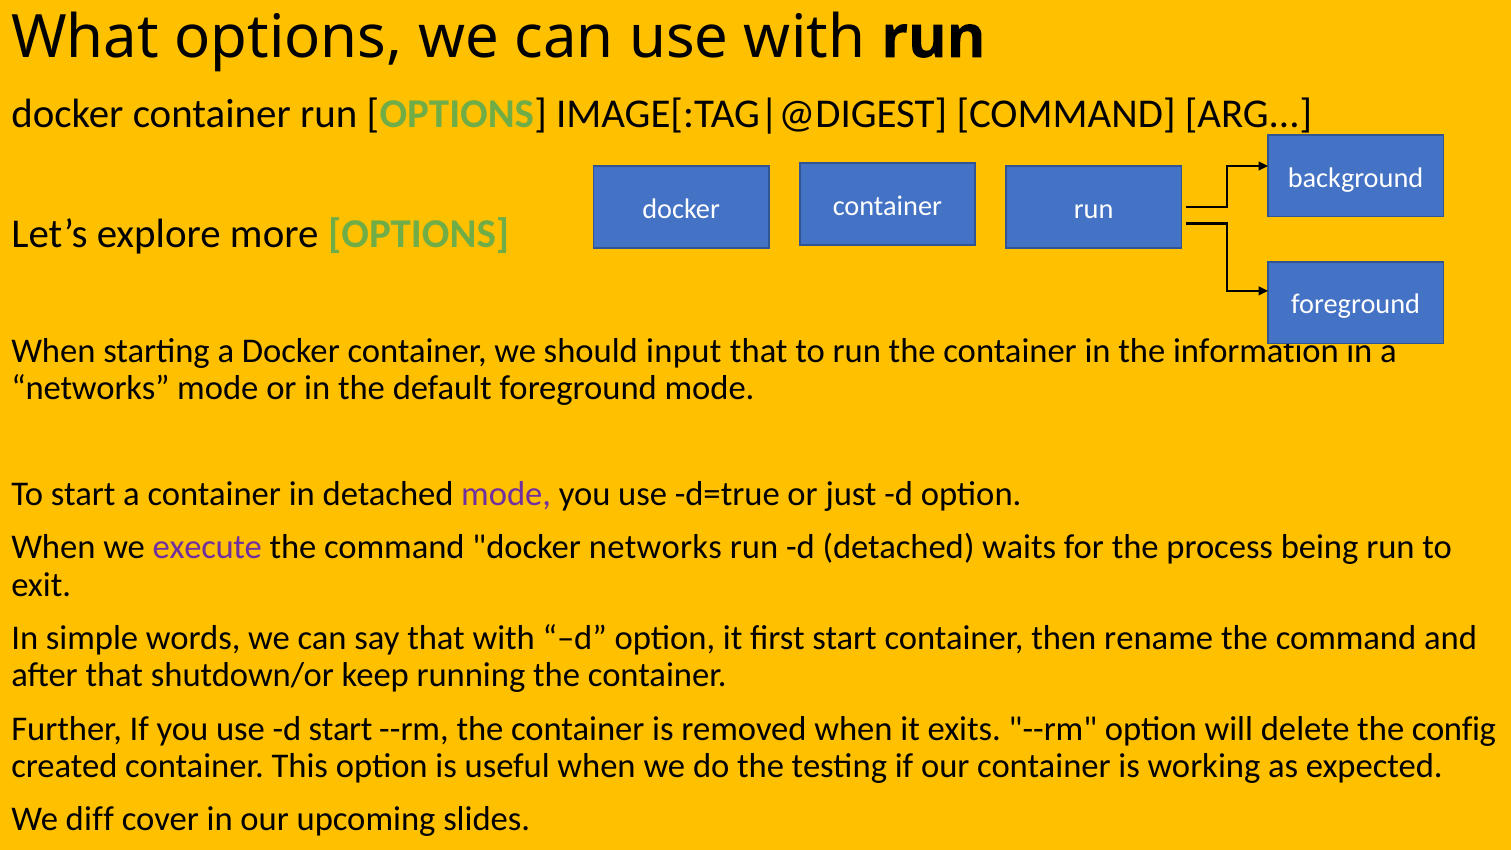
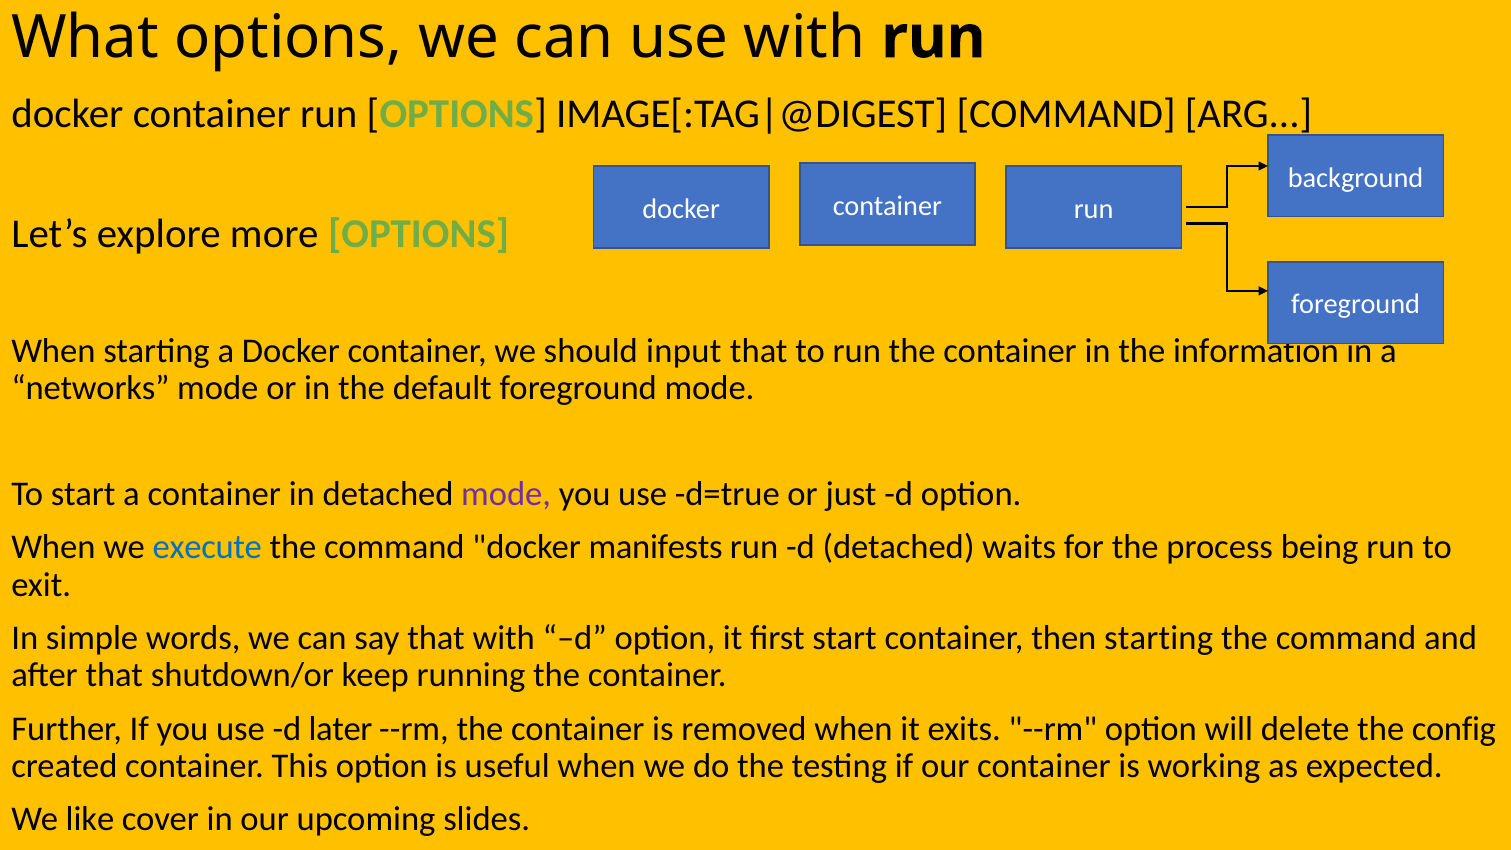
execute colour: purple -> blue
docker networks: networks -> manifests
then rename: rename -> starting
d start: start -> later
diff: diff -> like
